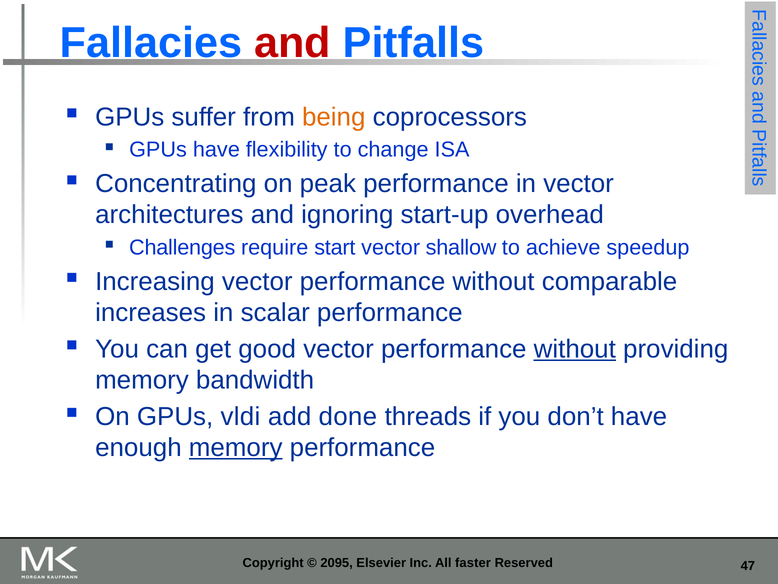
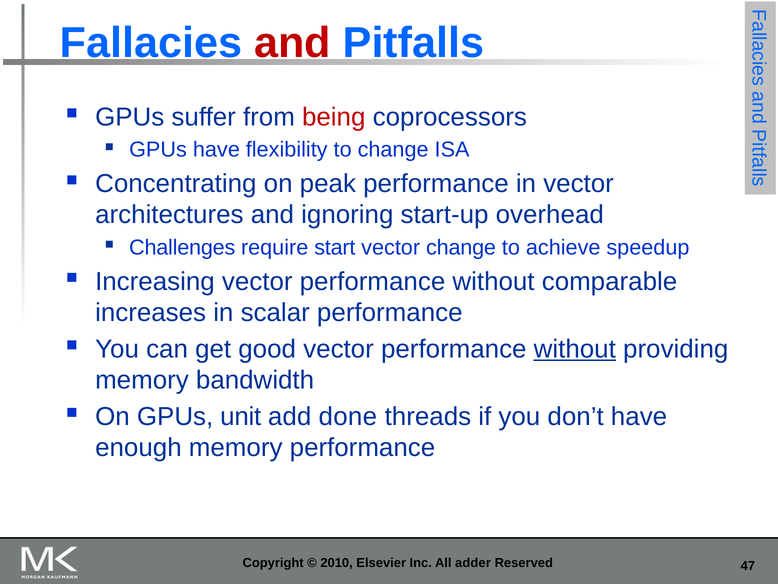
being colour: orange -> red
vector shallow: shallow -> change
vldi: vldi -> unit
memory at (236, 447) underline: present -> none
2095: 2095 -> 2010
faster: faster -> adder
